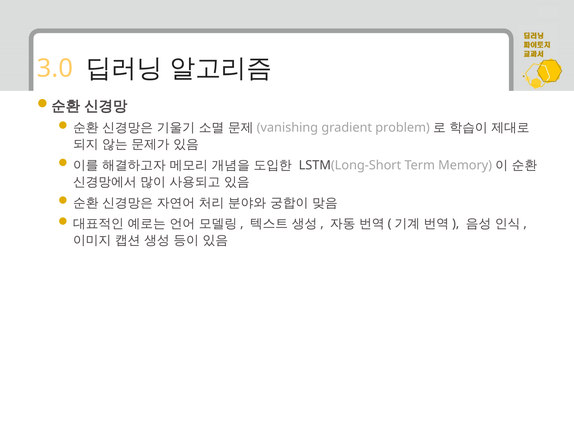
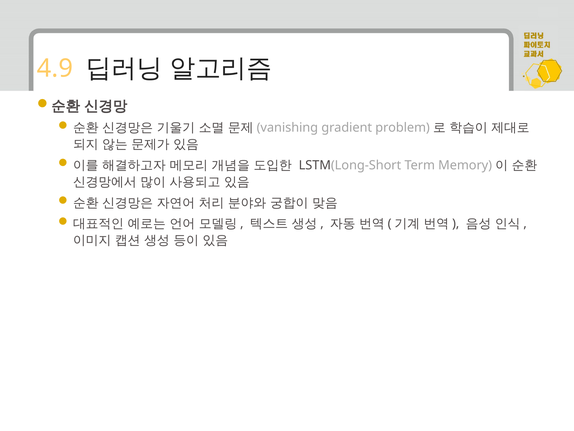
3.0: 3.0 -> 4.9
